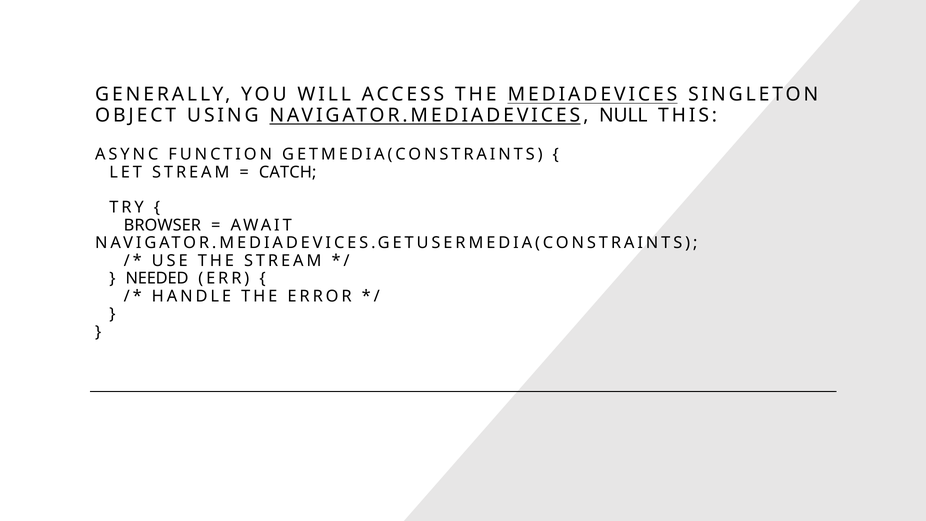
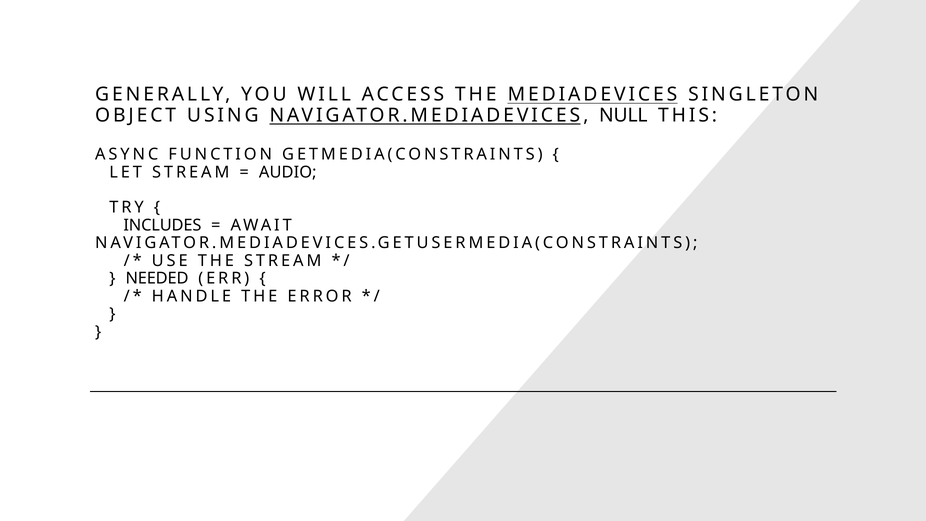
CATCH: CATCH -> AUDIO
BROWSER: BROWSER -> INCLUDES
